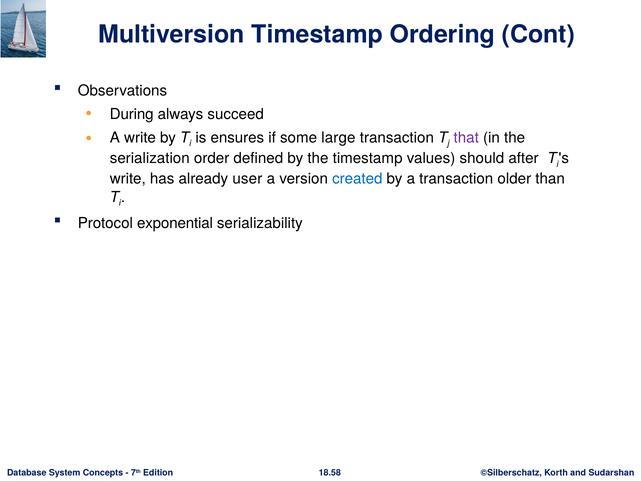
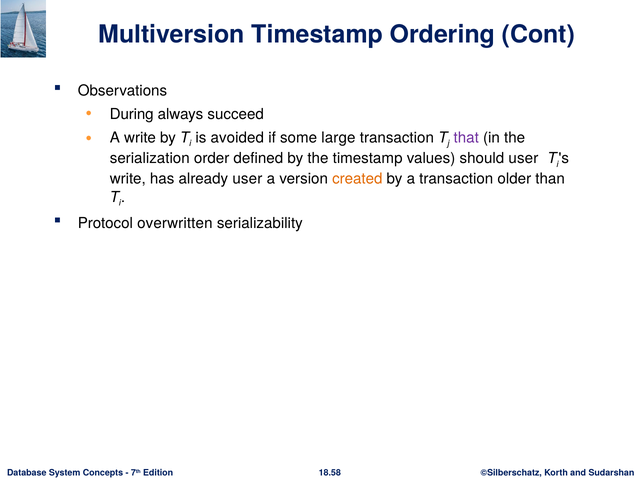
ensures: ensures -> avoided
should after: after -> user
created colour: blue -> orange
exponential: exponential -> overwritten
